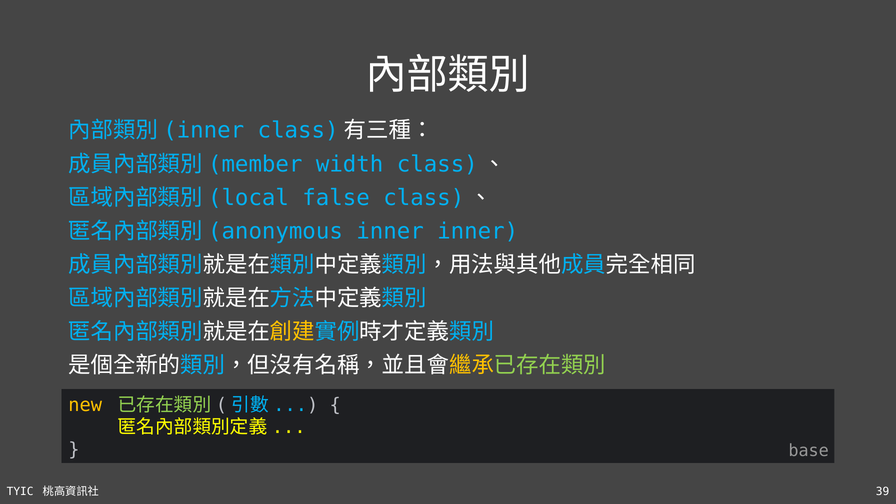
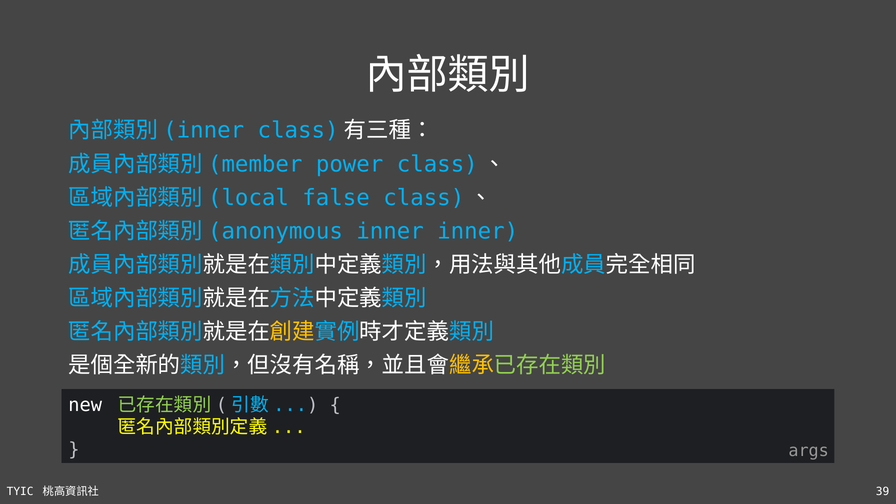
width: width -> power
new colour: yellow -> white
base: base -> args
